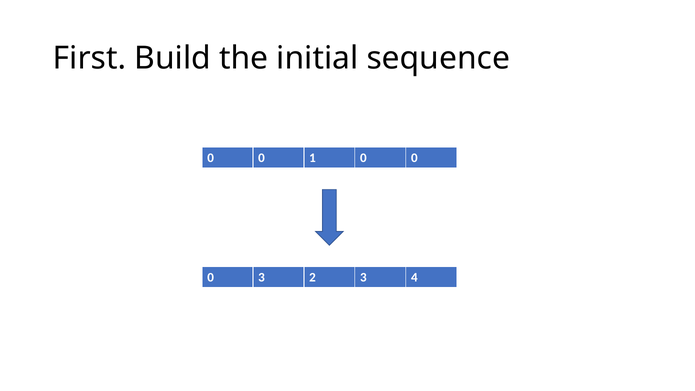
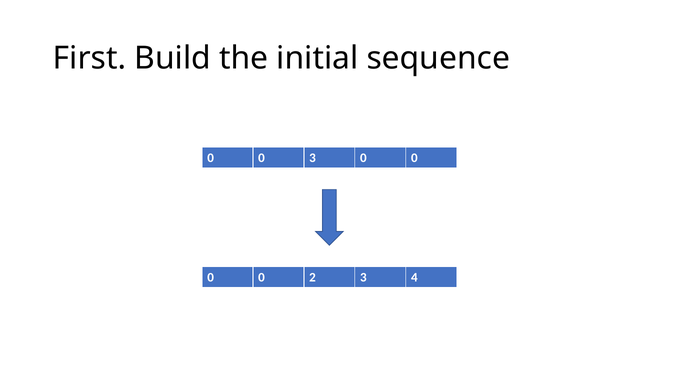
0 1: 1 -> 3
3 at (262, 277): 3 -> 0
